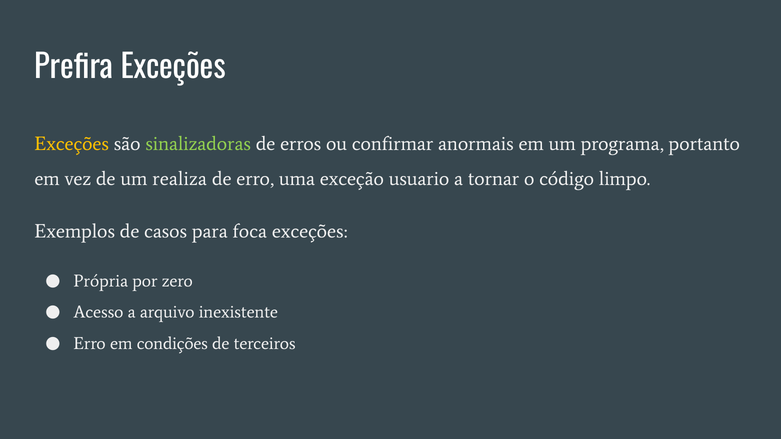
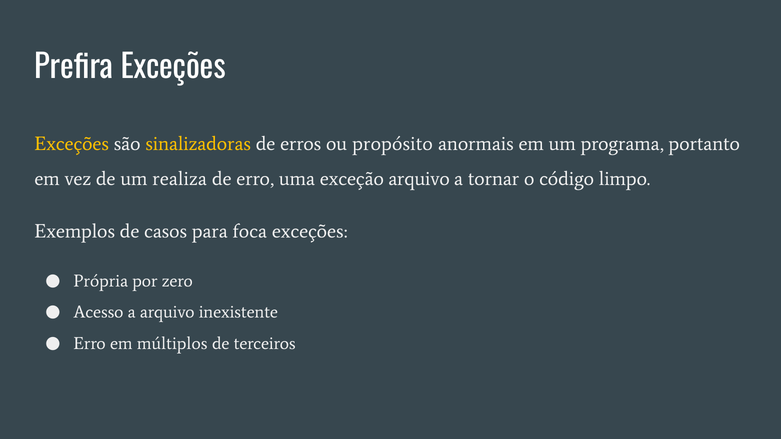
sinalizadoras colour: light green -> yellow
confirmar: confirmar -> propósito
exceção usuario: usuario -> arquivo
condições: condições -> múltiplos
